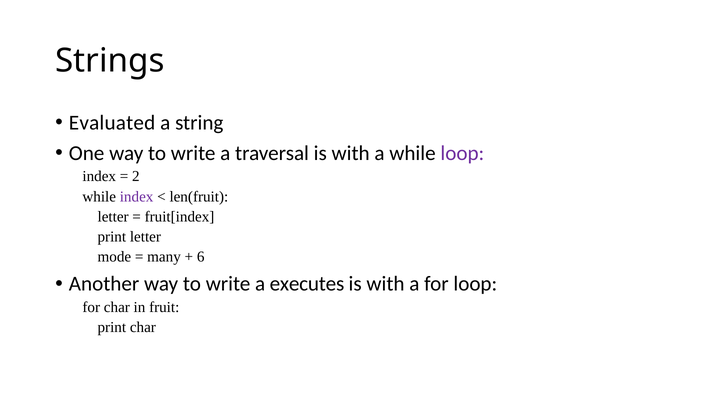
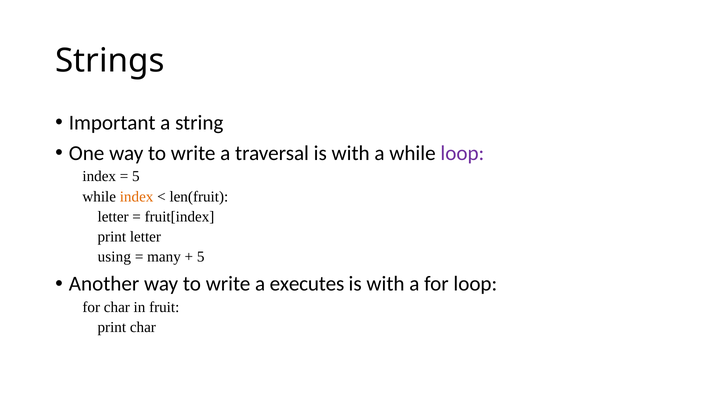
Evaluated: Evaluated -> Important
2 at (136, 176): 2 -> 5
index at (137, 196) colour: purple -> orange
mode: mode -> using
6 at (201, 257): 6 -> 5
